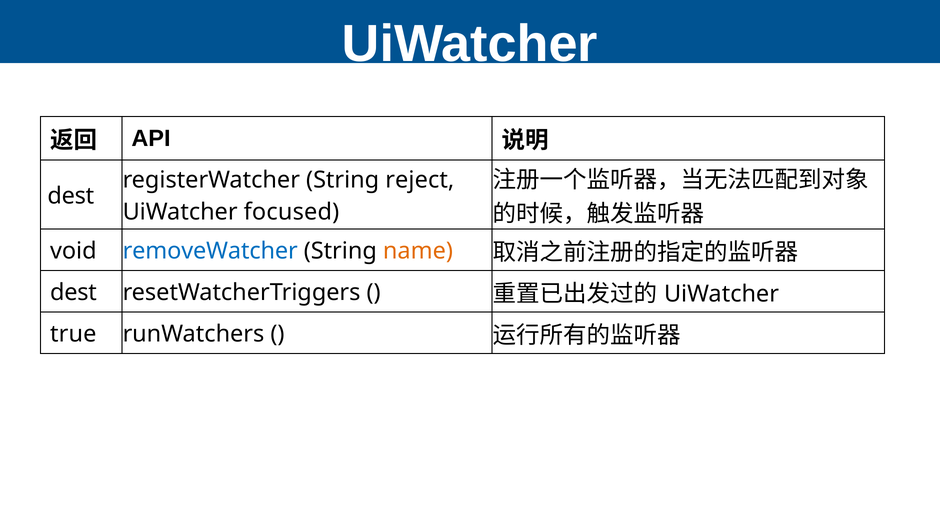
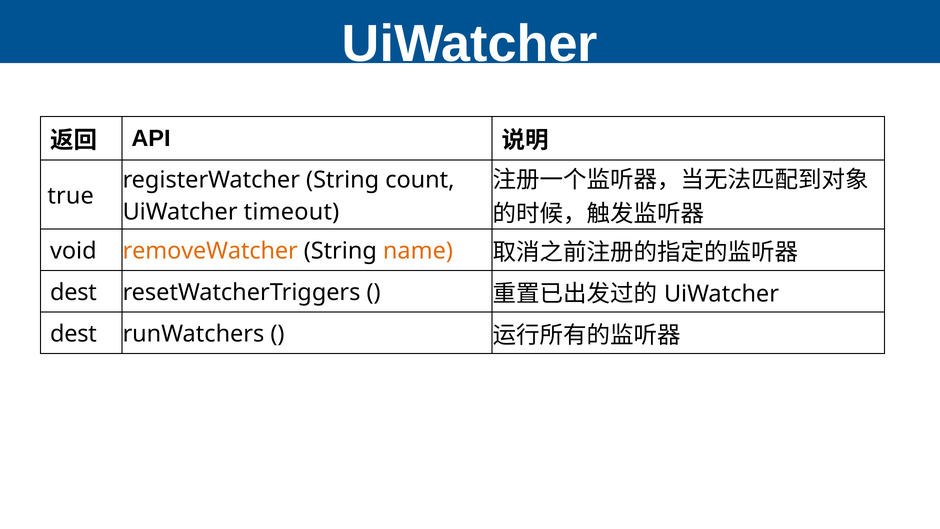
reject: reject -> count
dest at (71, 196): dest -> true
focused: focused -> timeout
removeWatcher colour: blue -> orange
true at (73, 334): true -> dest
